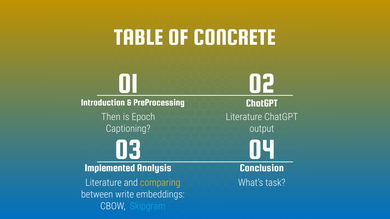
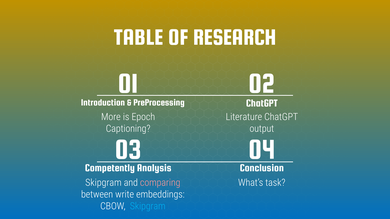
CONCRETE: CONCRETE -> RESEARCH
Then: Then -> More
Implemented: Implemented -> Competently
Literature at (103, 183): Literature -> Skipgram
comparing colour: yellow -> pink
